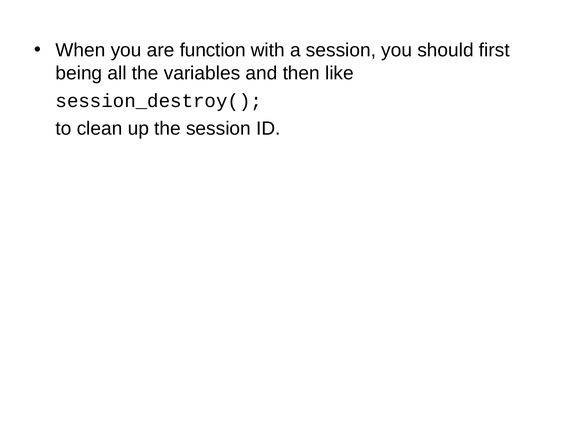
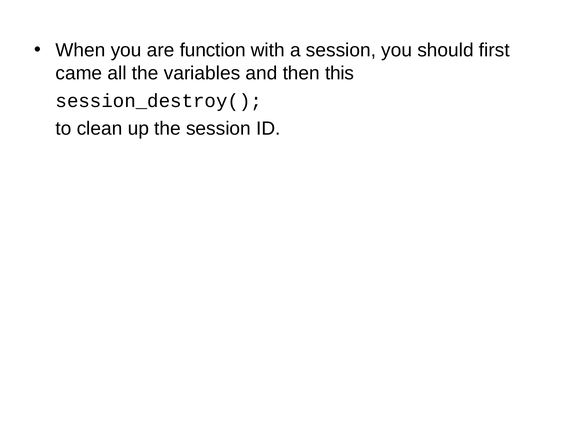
being: being -> came
like: like -> this
